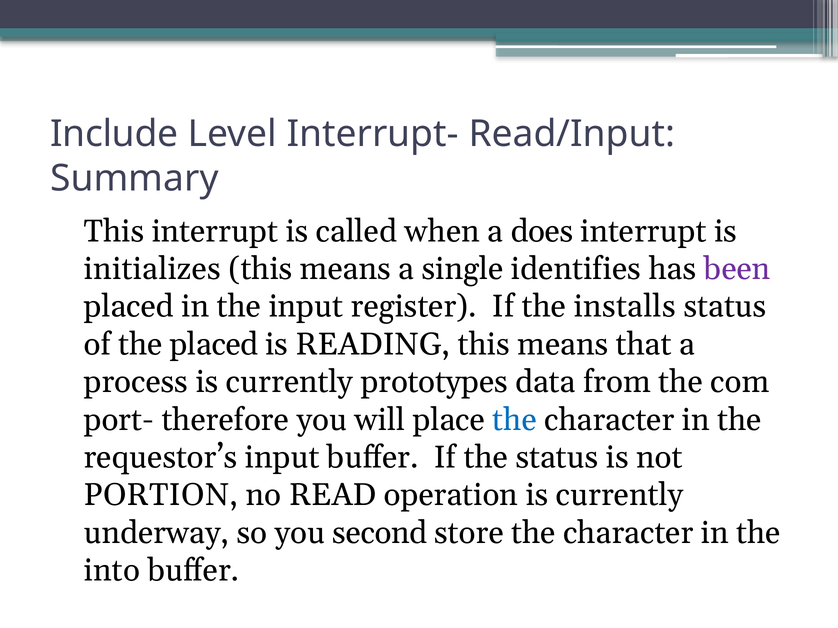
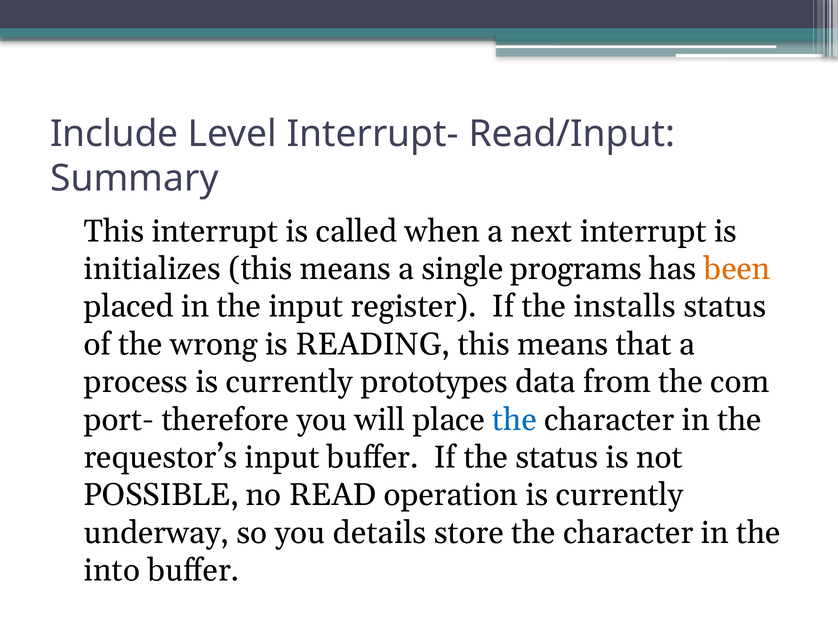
does: does -> next
identifies: identifies -> programs
been colour: purple -> orange
the placed: placed -> wrong
PORTION: PORTION -> POSSIBLE
second: second -> details
